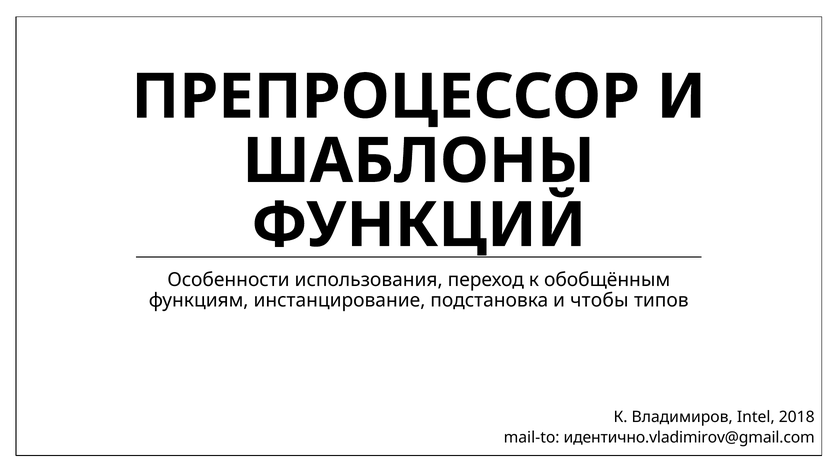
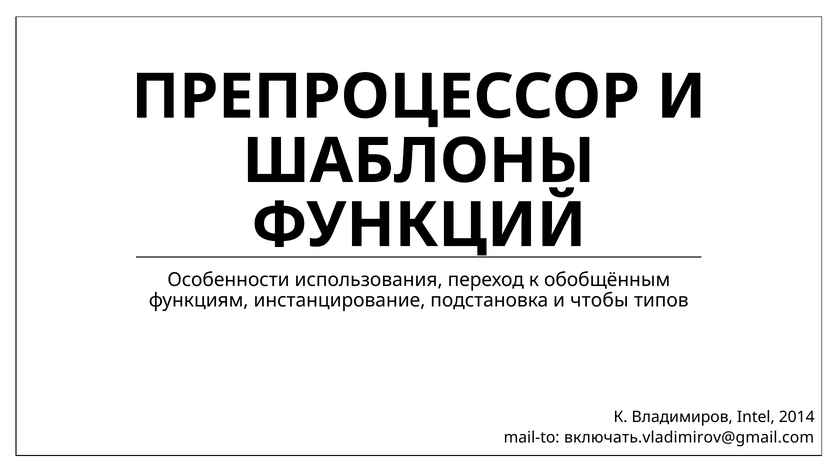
2018: 2018 -> 2014
идентично.vladimirov@gmail.com: идентично.vladimirov@gmail.com -> включать.vladimirov@gmail.com
